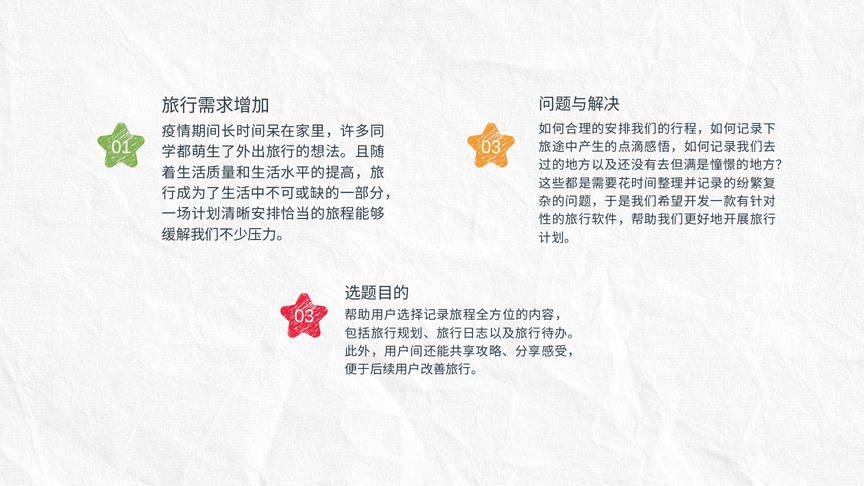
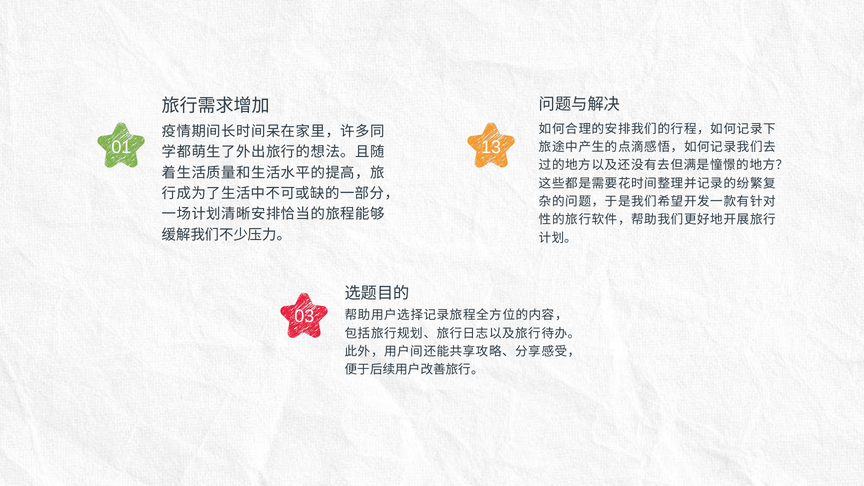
01 03: 03 -> 13
